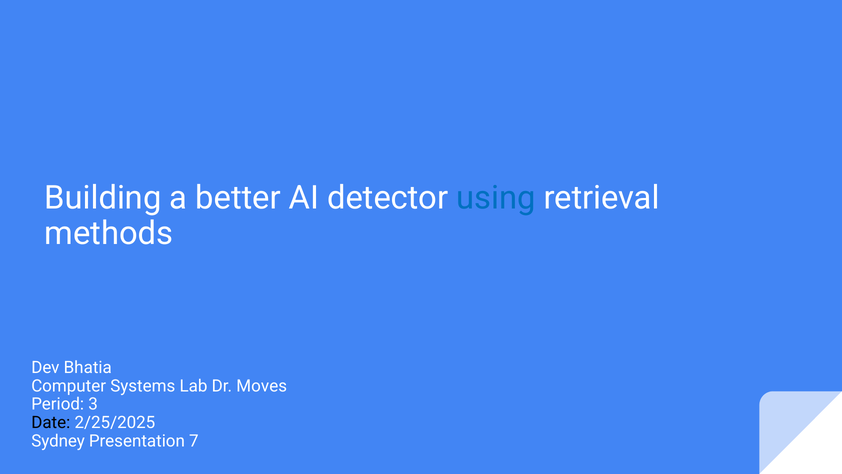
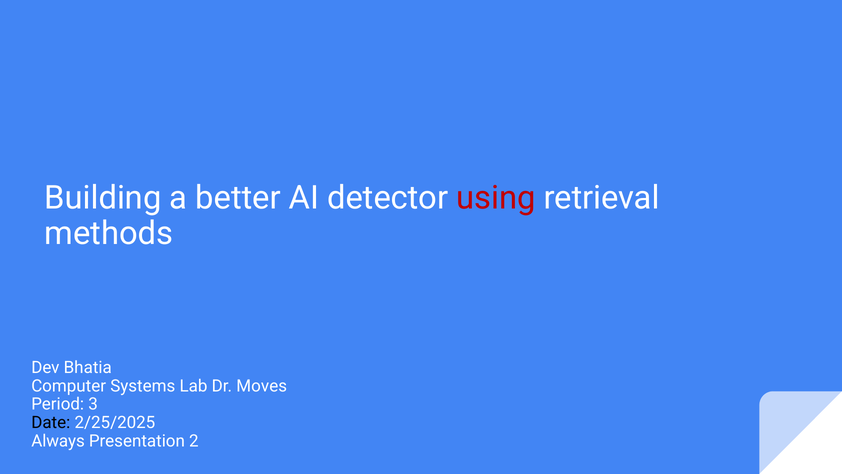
using colour: blue -> red
Sydney: Sydney -> Always
7: 7 -> 2
